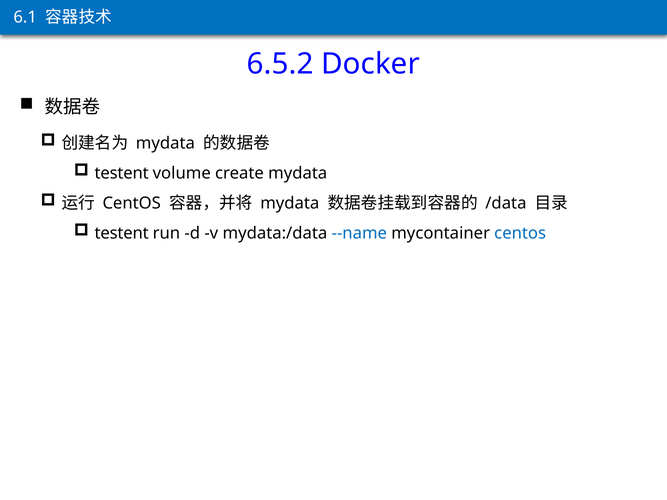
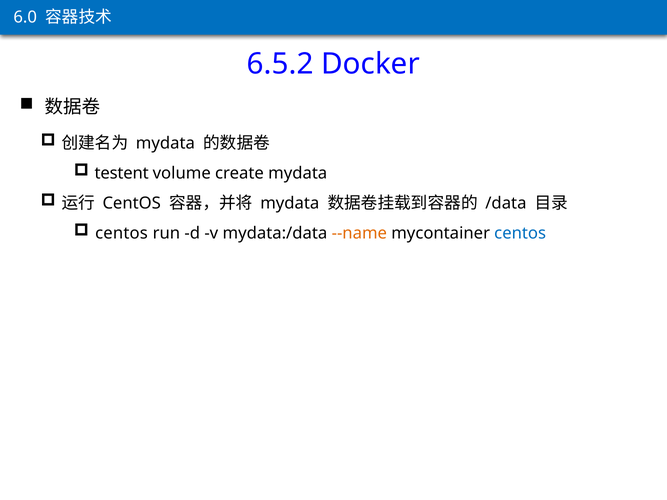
6.1: 6.1 -> 6.0
testent at (122, 233): testent -> centos
--name colour: blue -> orange
